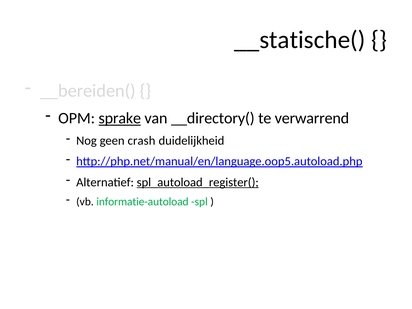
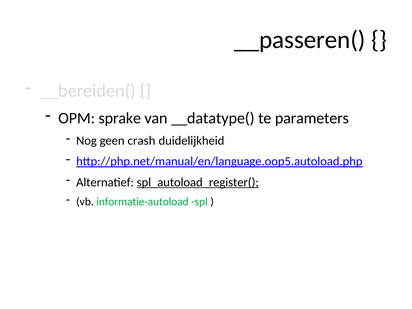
__statische(: __statische( -> __passeren(
sprake underline: present -> none
__directory(: __directory( -> __datatype(
verwarrend: verwarrend -> parameters
